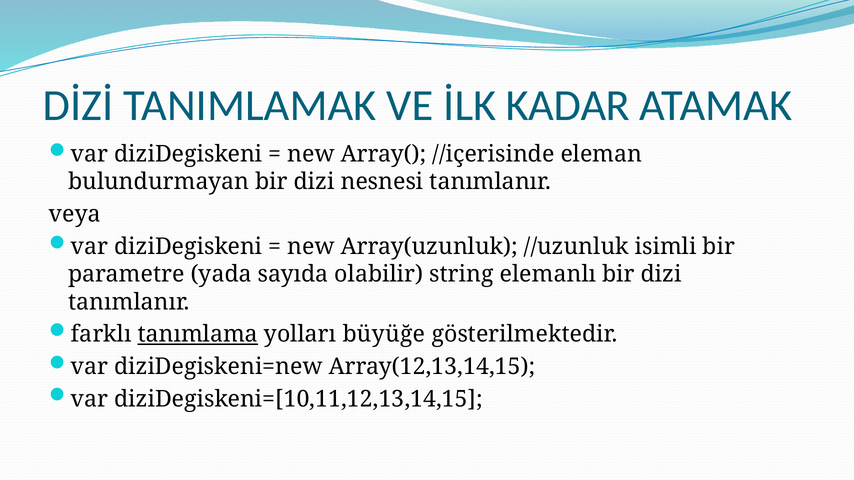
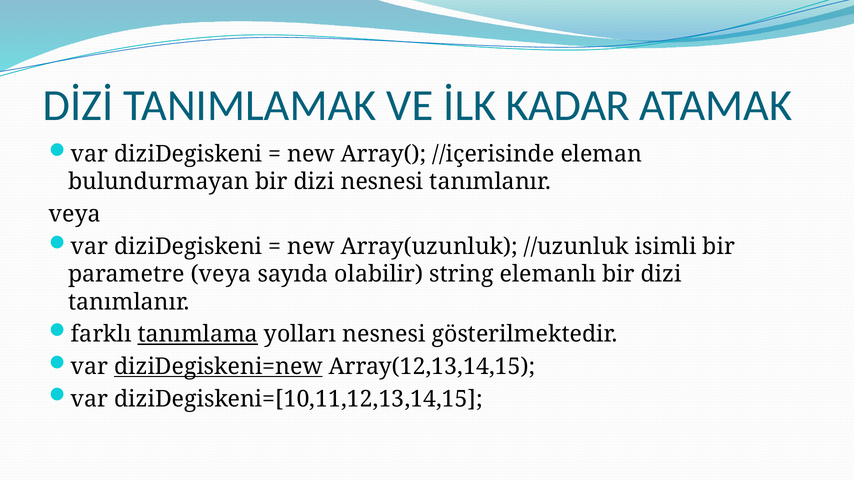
parametre yada: yada -> veya
yolları büyüğe: büyüğe -> nesnesi
diziDegiskeni=new underline: none -> present
